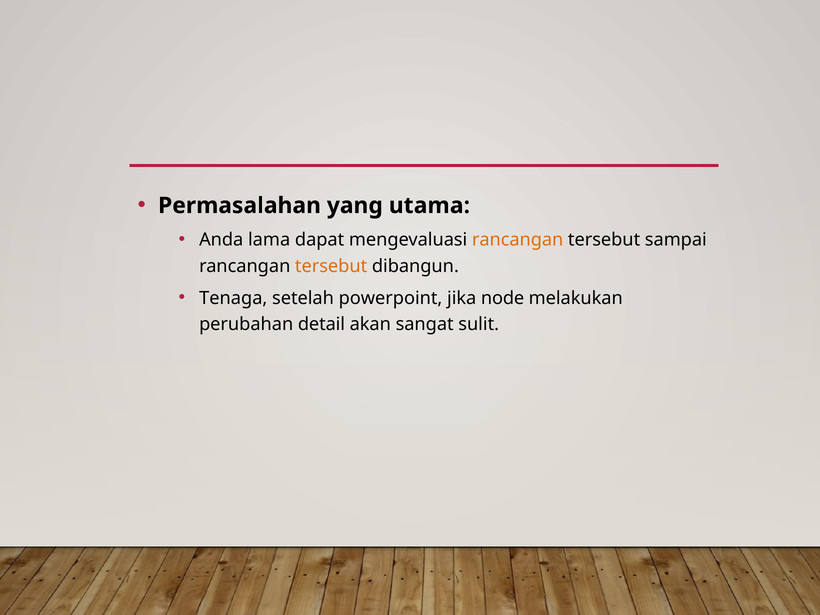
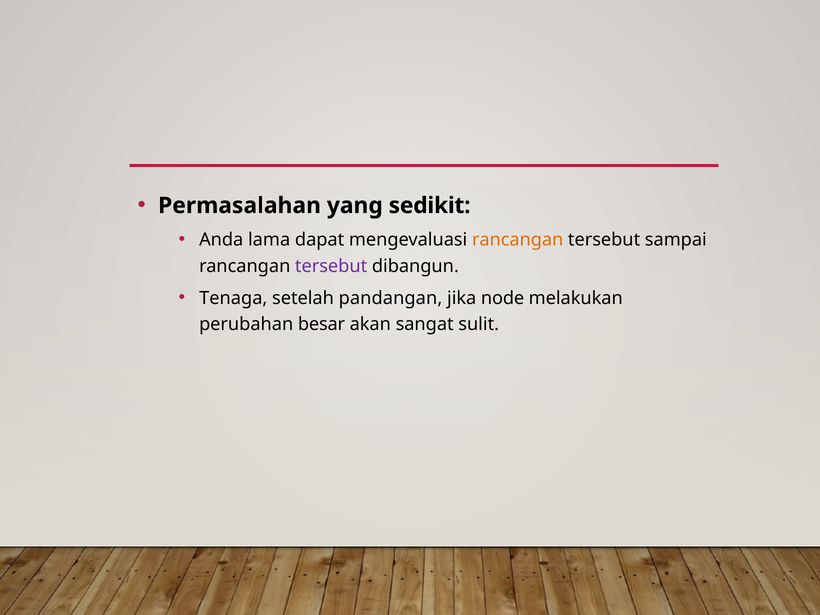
utama: utama -> sedikit
tersebut at (331, 266) colour: orange -> purple
powerpoint: powerpoint -> pandangan
detail: detail -> besar
